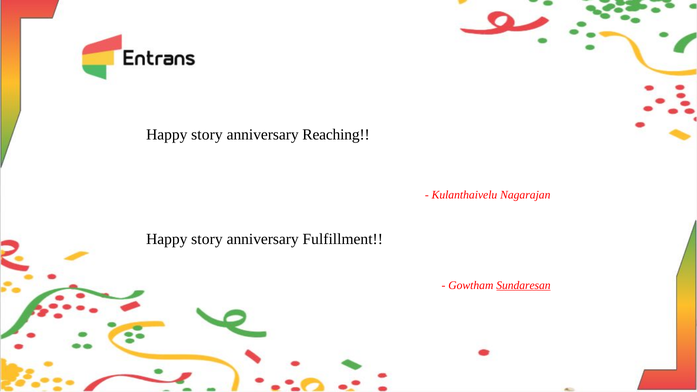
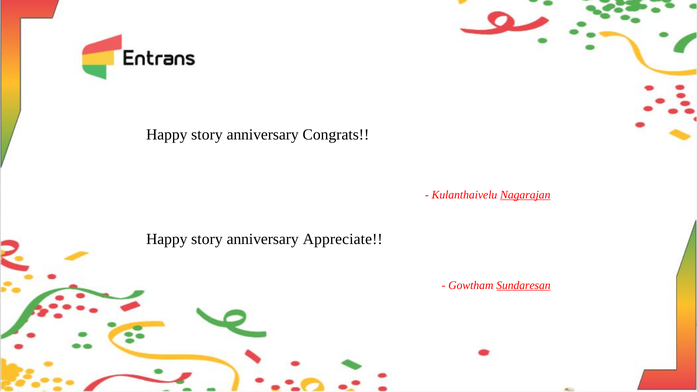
Reaching: Reaching -> Congrats
Nagarajan underline: none -> present
Fulfillment: Fulfillment -> Appreciate
